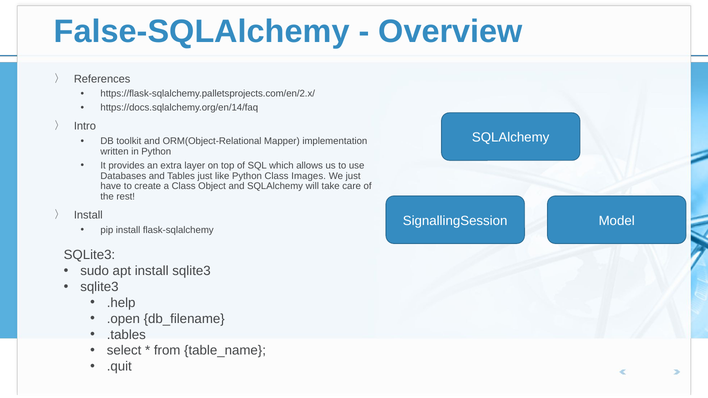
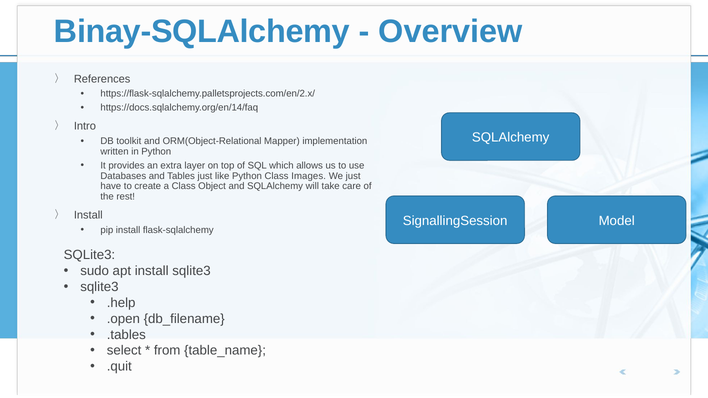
False-SQLAlchemy: False-SQLAlchemy -> Binay-SQLAlchemy
